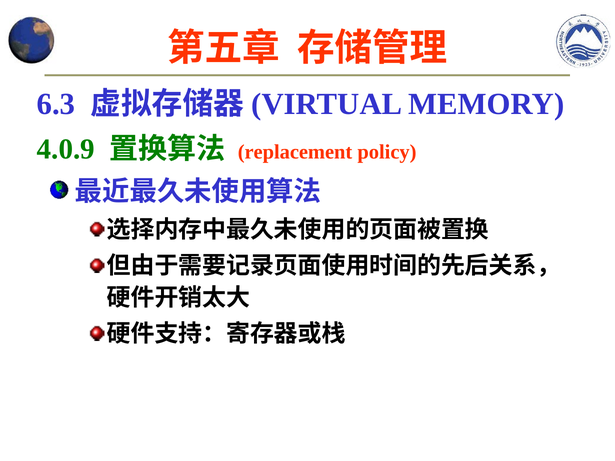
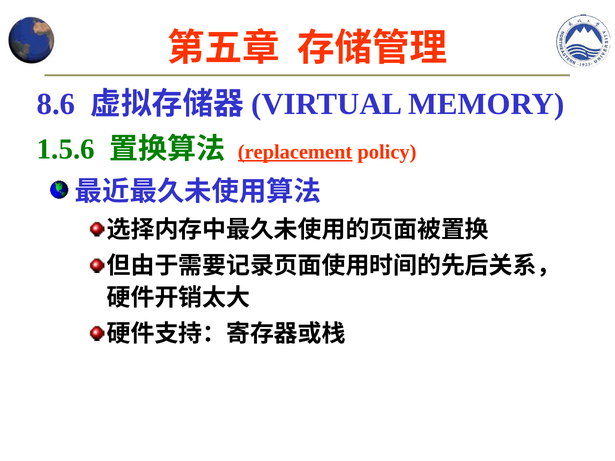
6.3: 6.3 -> 8.6
4.0.9: 4.0.9 -> 1.5.6
replacement underline: none -> present
